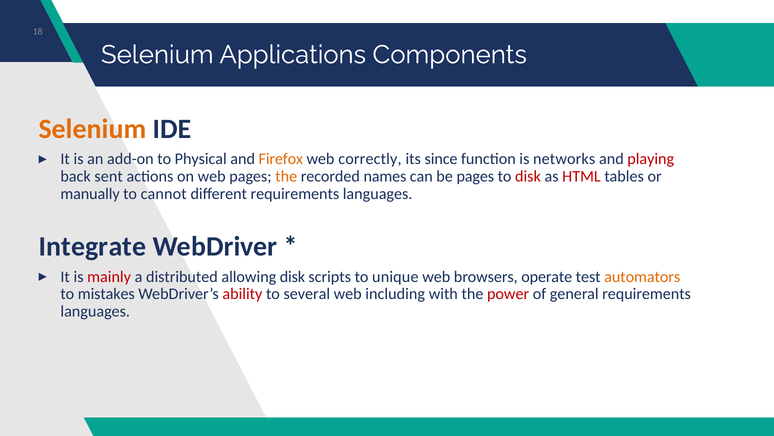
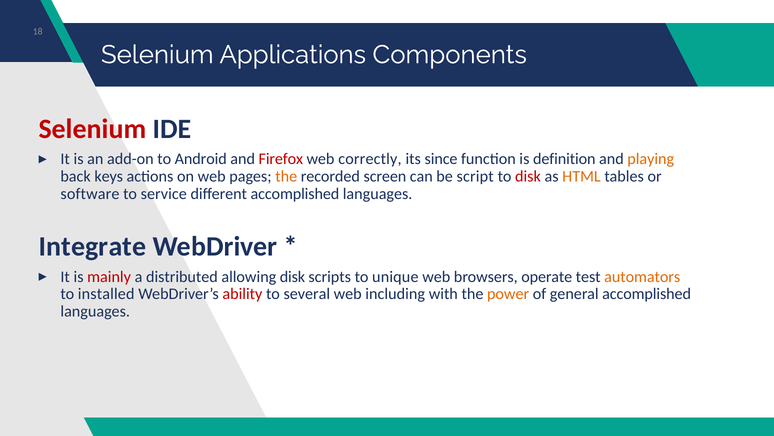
Selenium at (92, 129) colour: orange -> red
Physical: Physical -> Android
Firefox colour: orange -> red
networks: networks -> definition
playing colour: red -> orange
sent: sent -> keys
names: names -> screen
be pages: pages -> script
HTML colour: red -> orange
manually: manually -> software
cannot: cannot -> service
different requirements: requirements -> accomplished
mistakes: mistakes -> installed
power colour: red -> orange
general requirements: requirements -> accomplished
